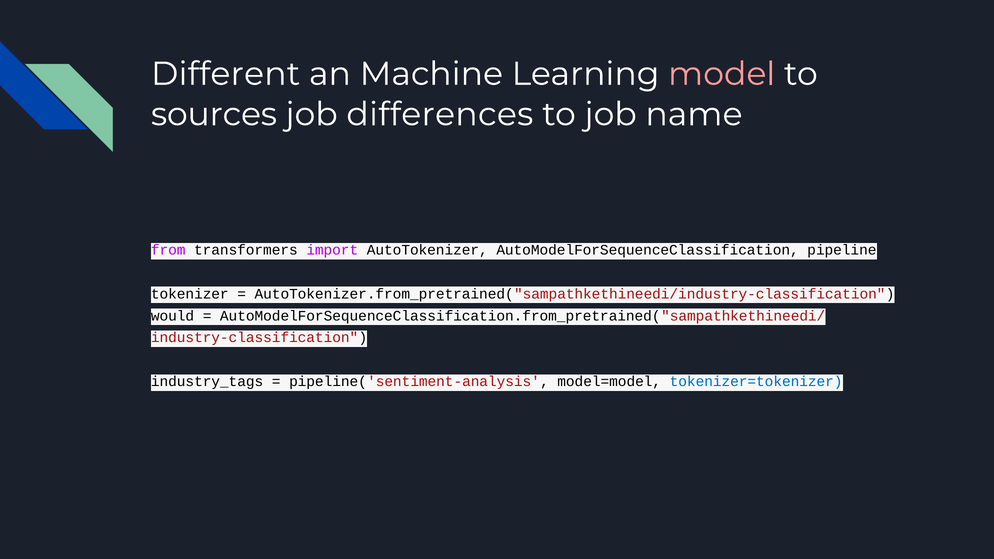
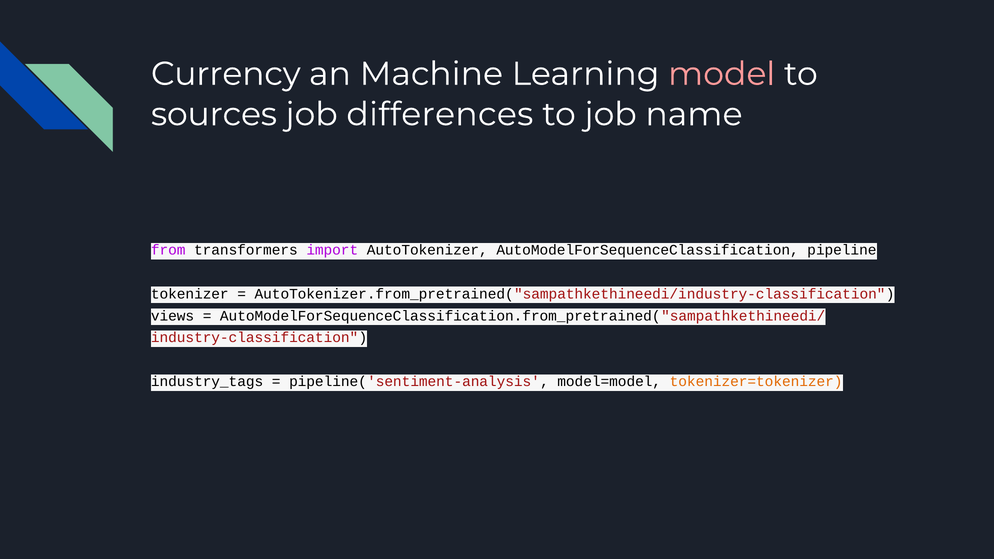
Different: Different -> Currency
would: would -> views
tokenizer=tokenizer colour: blue -> orange
